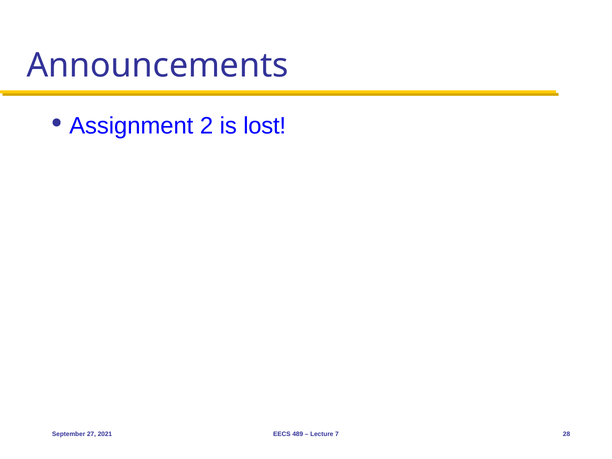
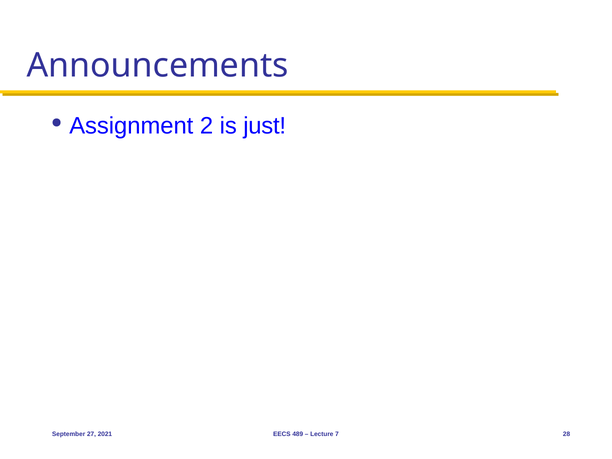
lost: lost -> just
